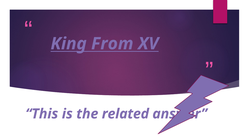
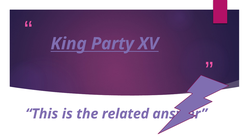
From: From -> Party
